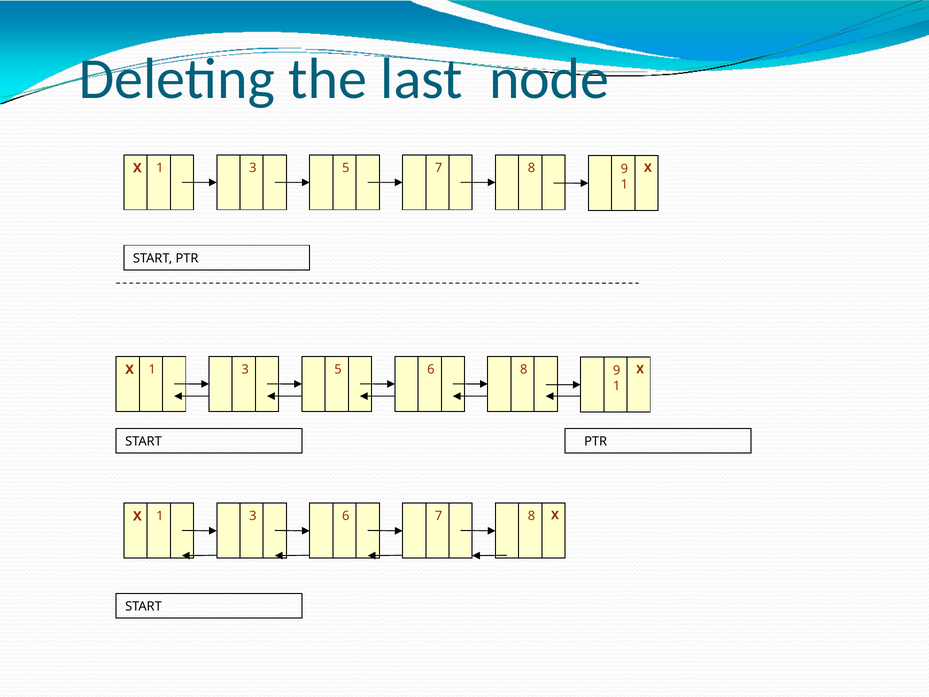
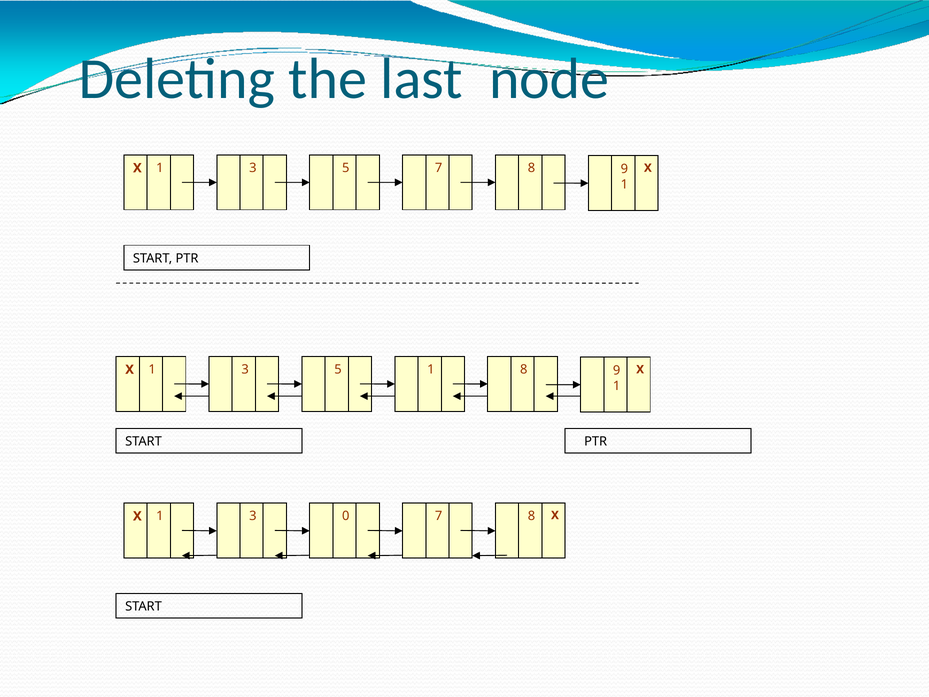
5 6: 6 -> 1
3 6: 6 -> 0
